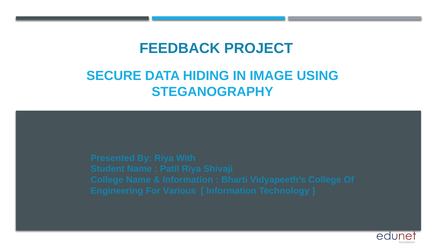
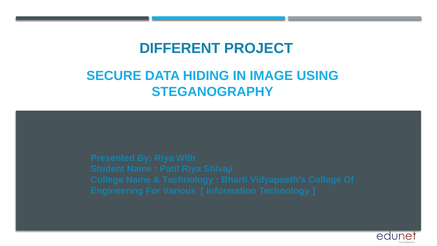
FEEDBACK: FEEDBACK -> DIFFERENT
Information at (188, 180): Information -> Technology
